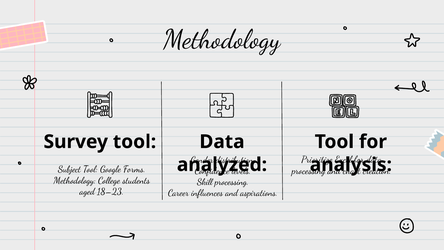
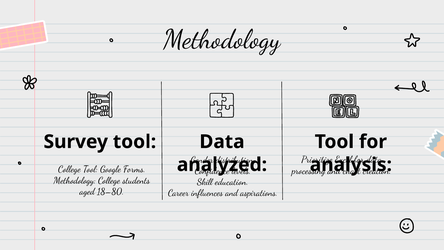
Subject at (69, 169): Subject -> College
Skill processing: processing -> education
18–23: 18–23 -> 18–80
